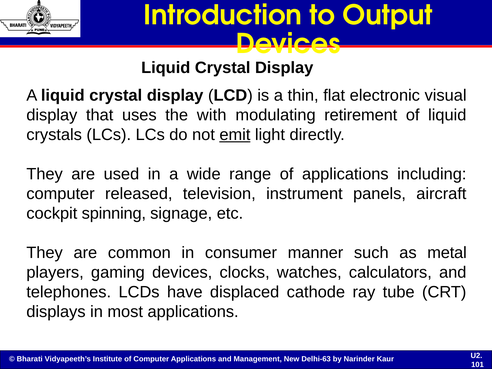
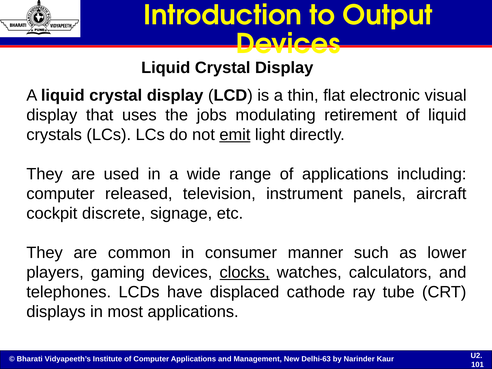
with: with -> jobs
spinning: spinning -> discrete
metal: metal -> lower
clocks underline: none -> present
